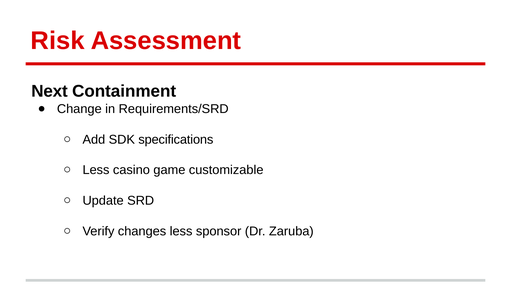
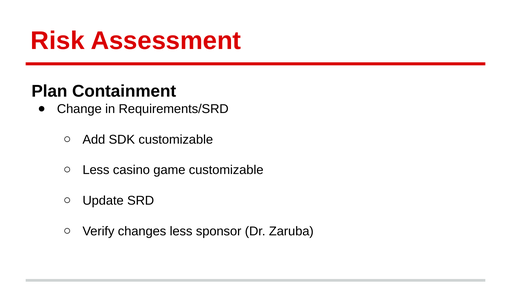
Next: Next -> Plan
SDK specifications: specifications -> customizable
